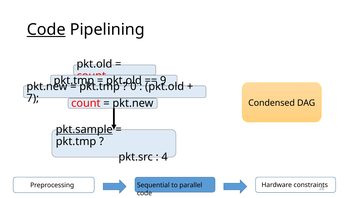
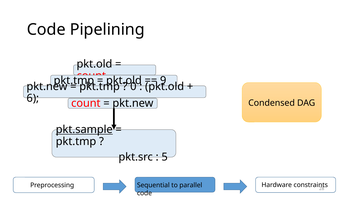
Code at (46, 29) underline: present -> none
7: 7 -> 6
4: 4 -> 5
